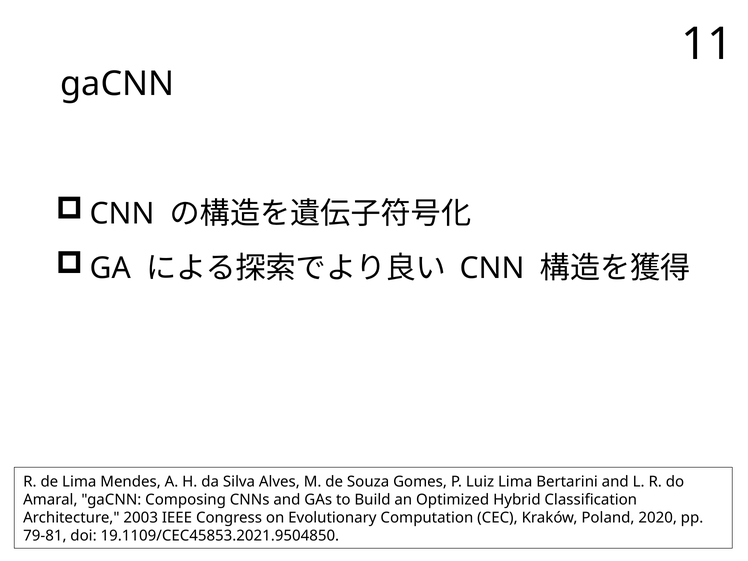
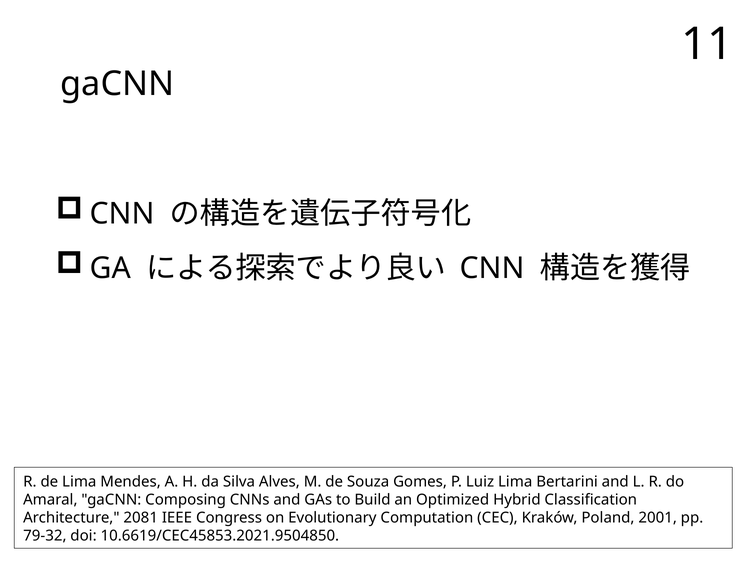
2003: 2003 -> 2081
2020: 2020 -> 2001
79-81: 79-81 -> 79-32
19.1109/CEC45853.2021.9504850: 19.1109/CEC45853.2021.9504850 -> 10.6619/CEC45853.2021.9504850
